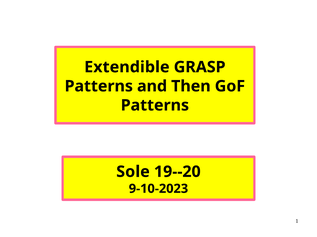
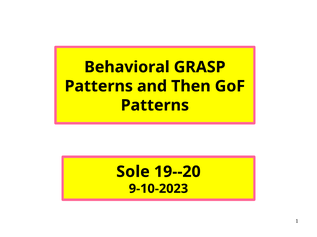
Extendible: Extendible -> Behavioral
